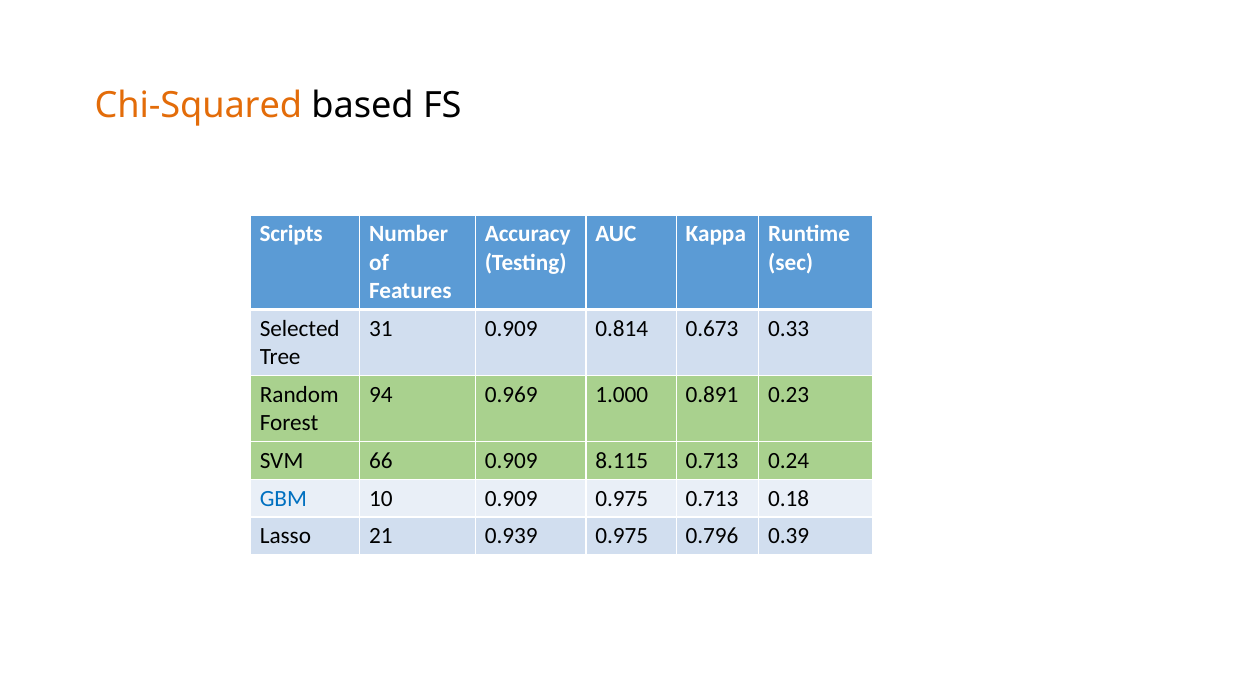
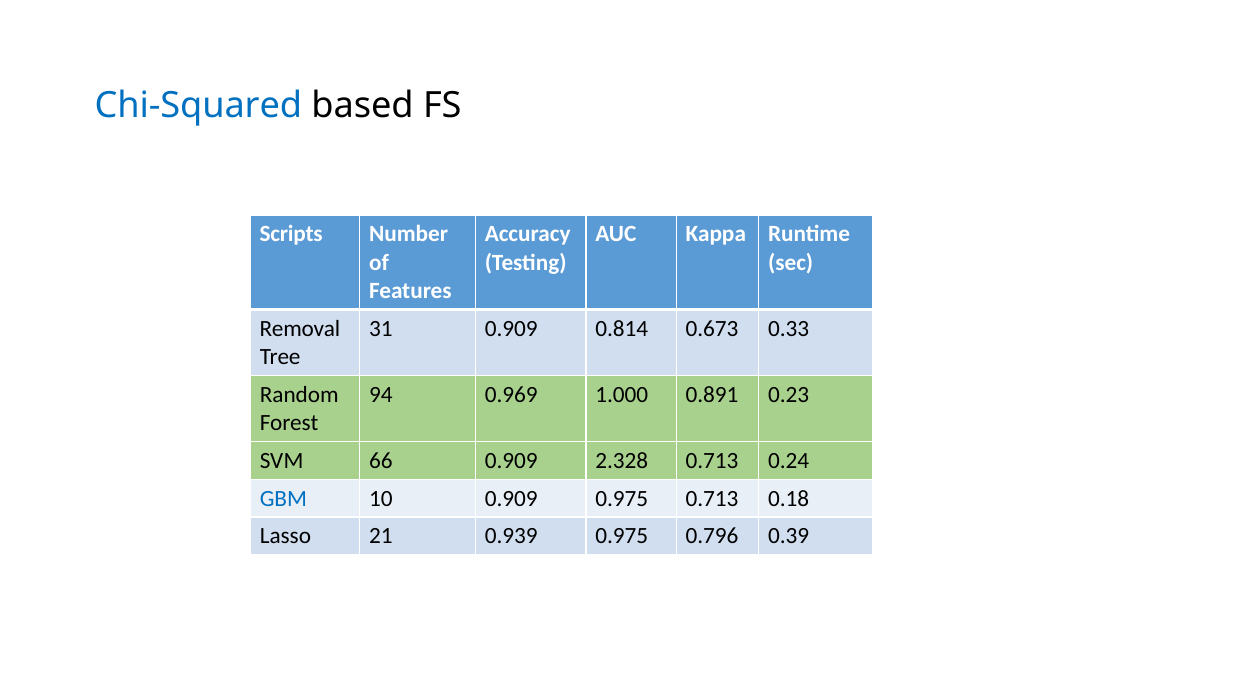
Chi-Squared colour: orange -> blue
Selected: Selected -> Removal
8.115: 8.115 -> 2.328
